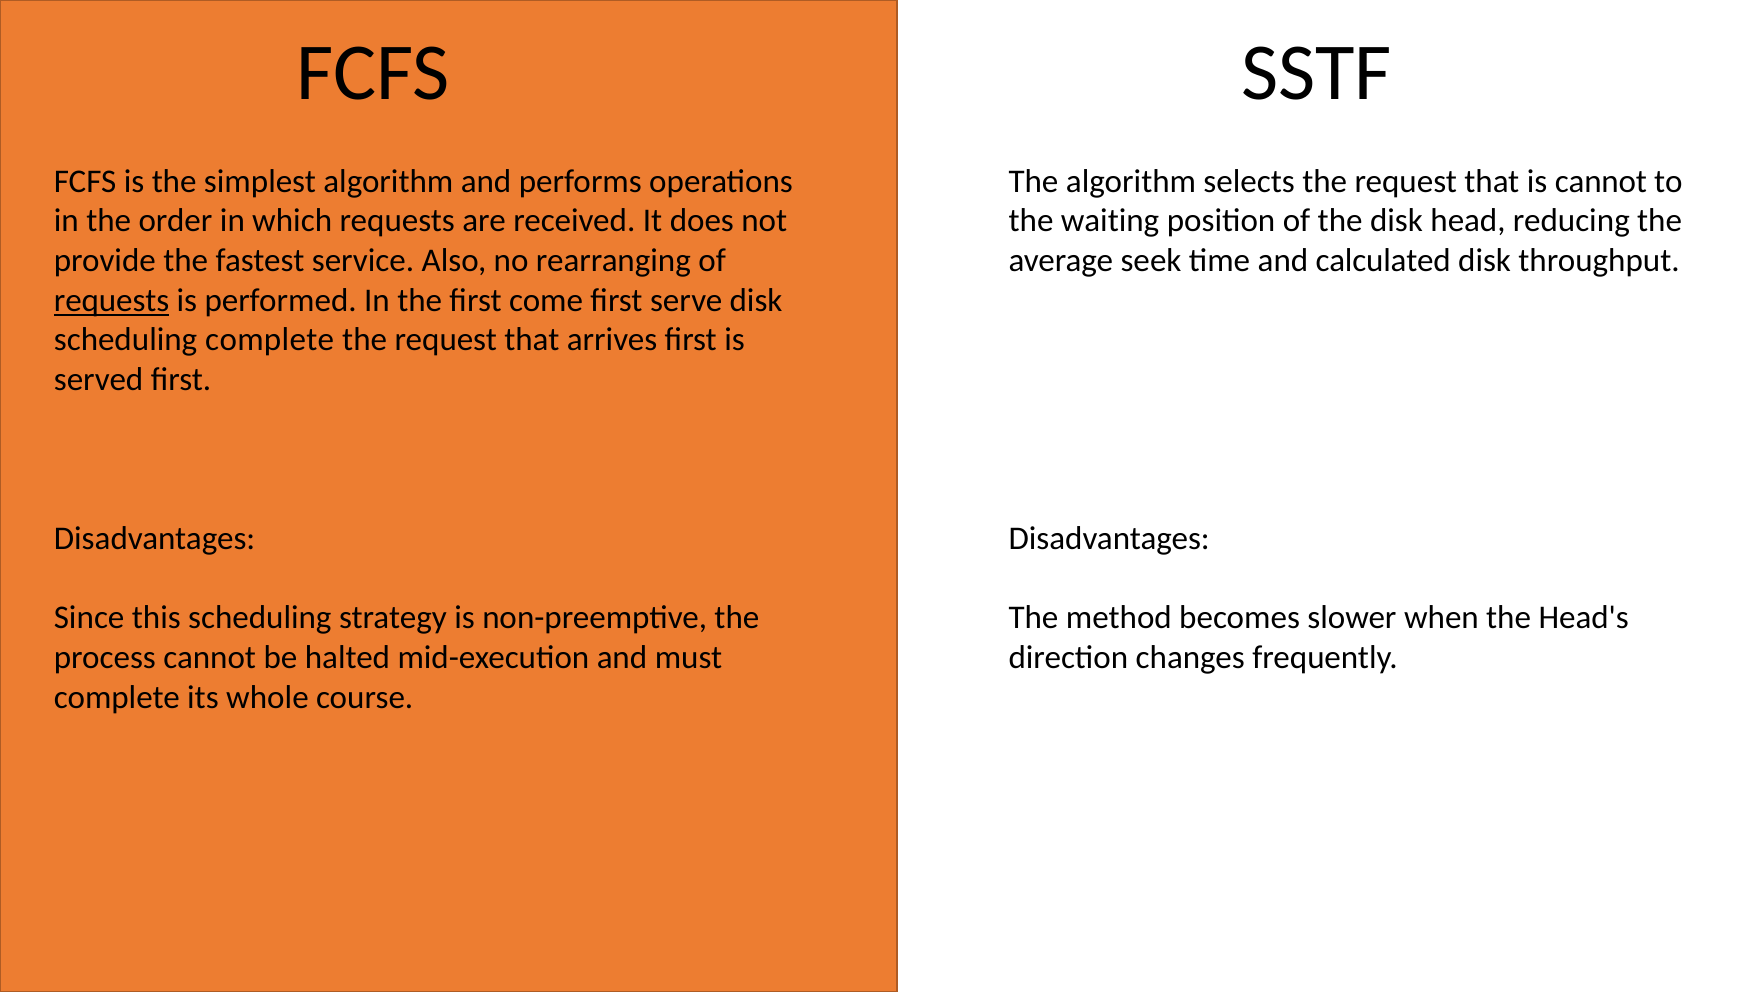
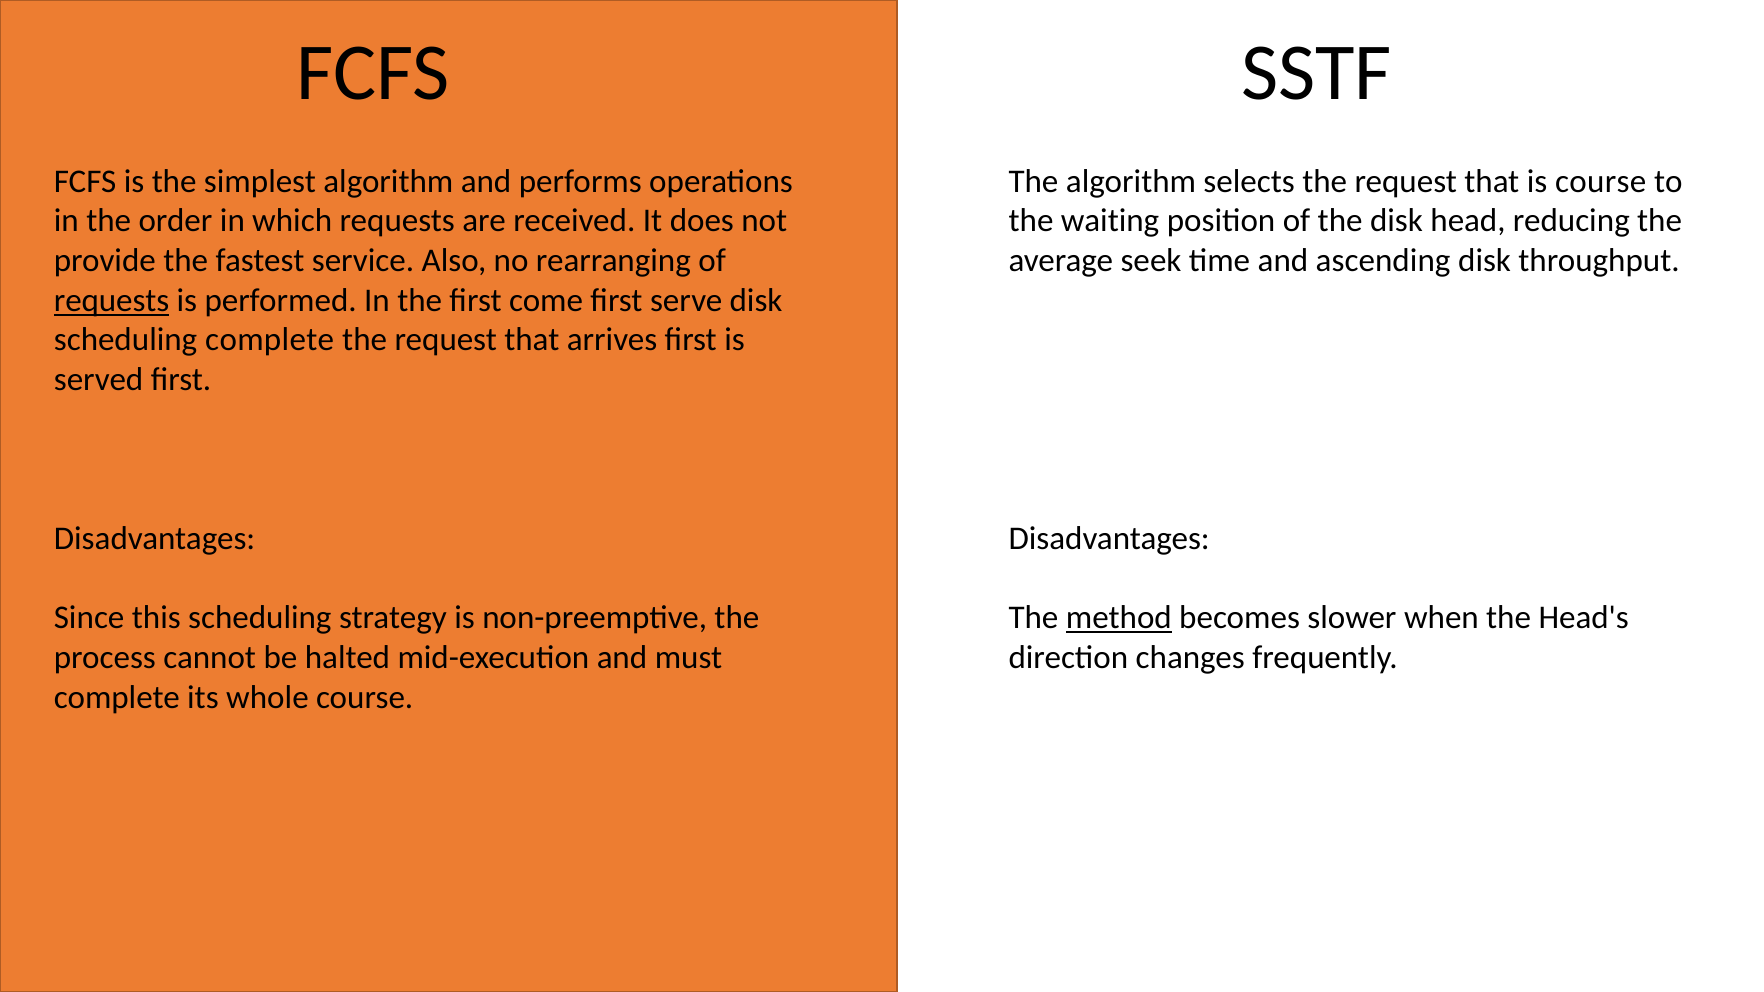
is cannot: cannot -> course
calculated: calculated -> ascending
method underline: none -> present
